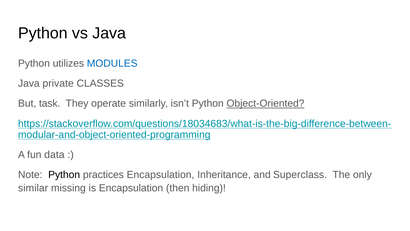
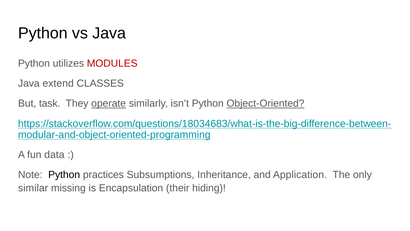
MODULES colour: blue -> red
private: private -> extend
operate underline: none -> present
practices Encapsulation: Encapsulation -> Subsumptions
Superclass: Superclass -> Application
then: then -> their
